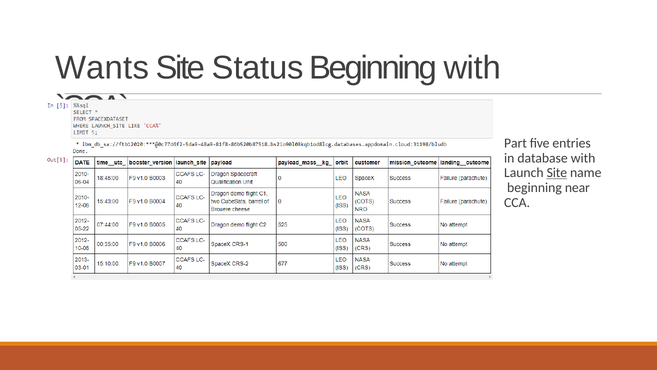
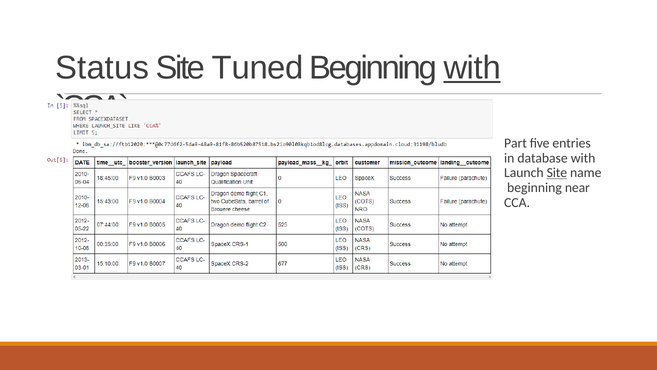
Wants: Wants -> Status
Status: Status -> Tuned
with at (472, 68) underline: none -> present
